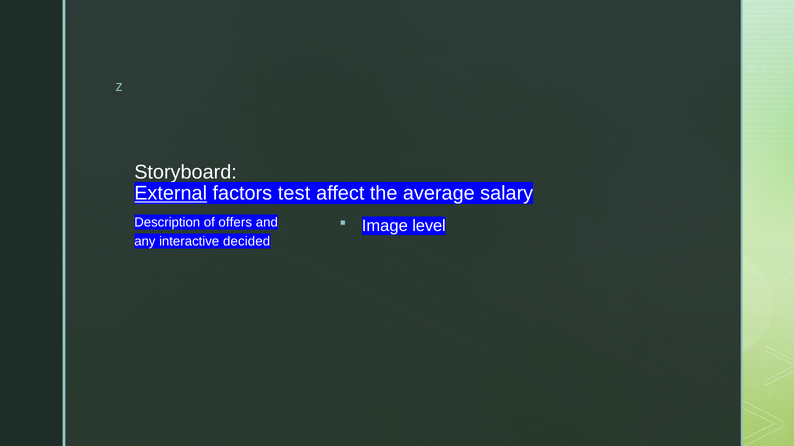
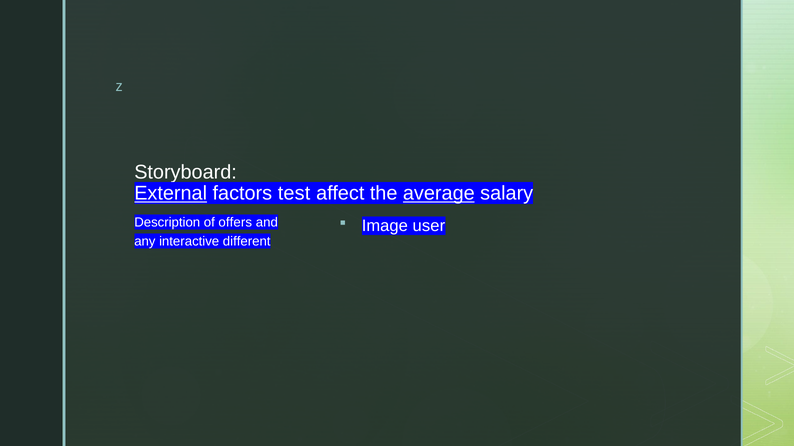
average underline: none -> present
level: level -> user
decided: decided -> different
